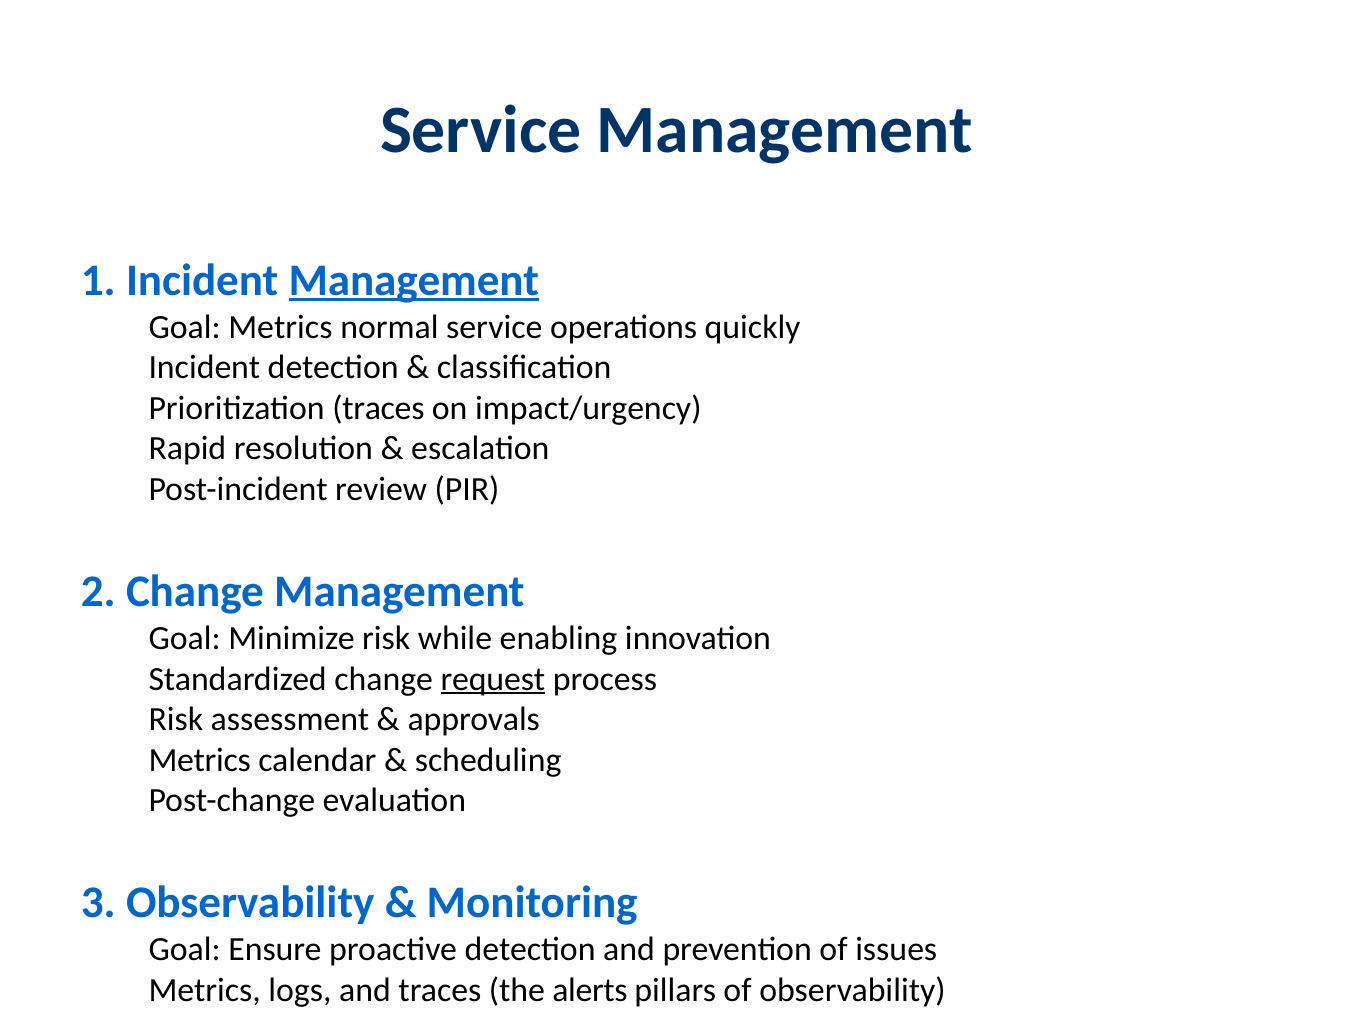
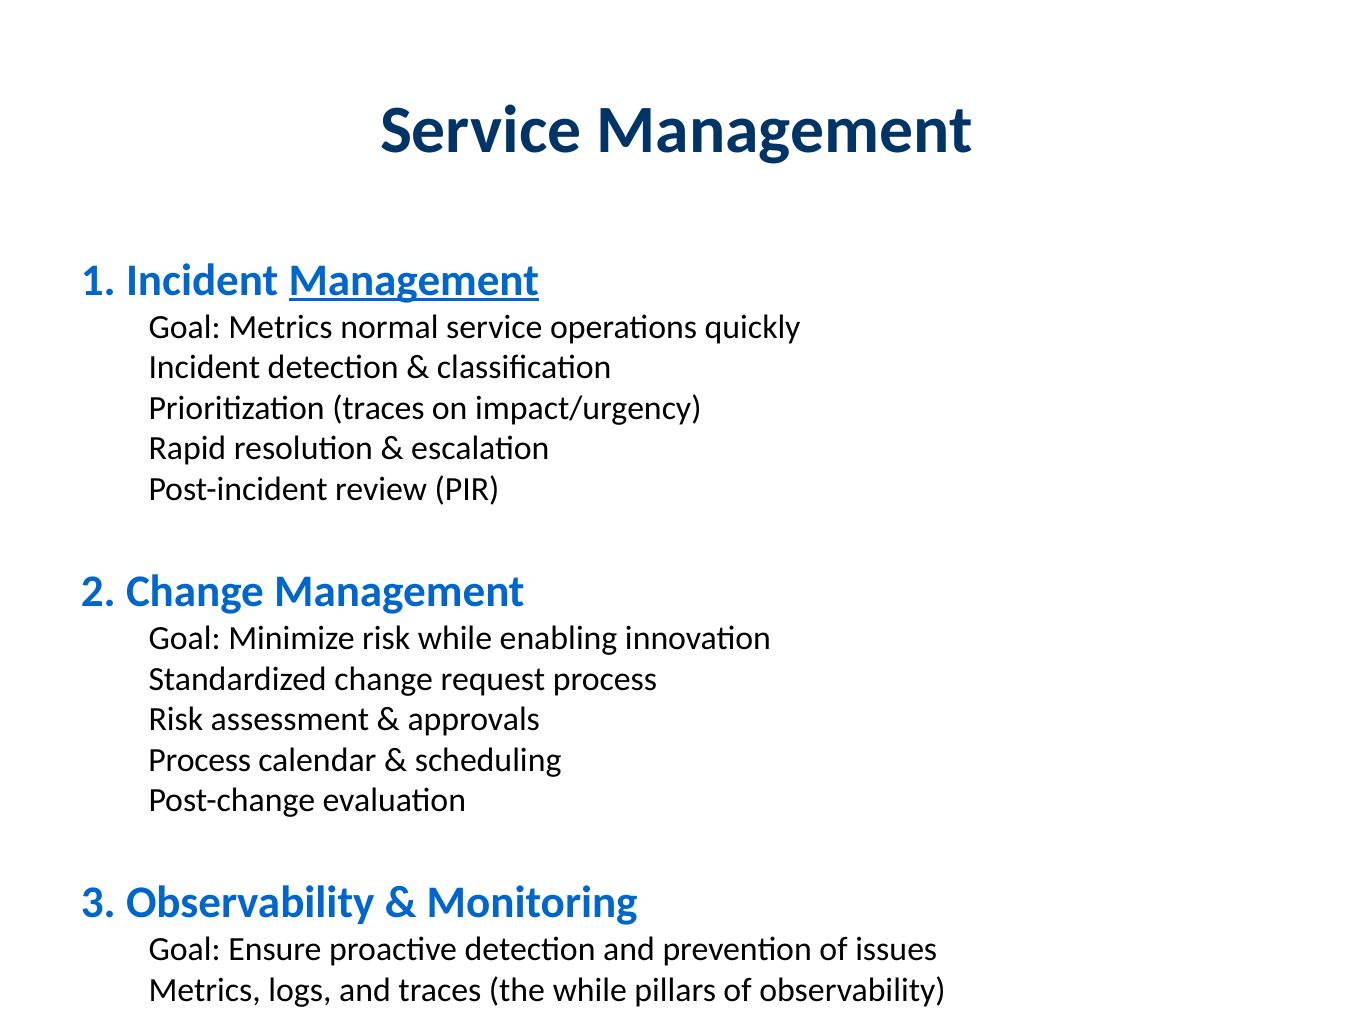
request underline: present -> none
Metrics at (200, 760): Metrics -> Process
the alerts: alerts -> while
